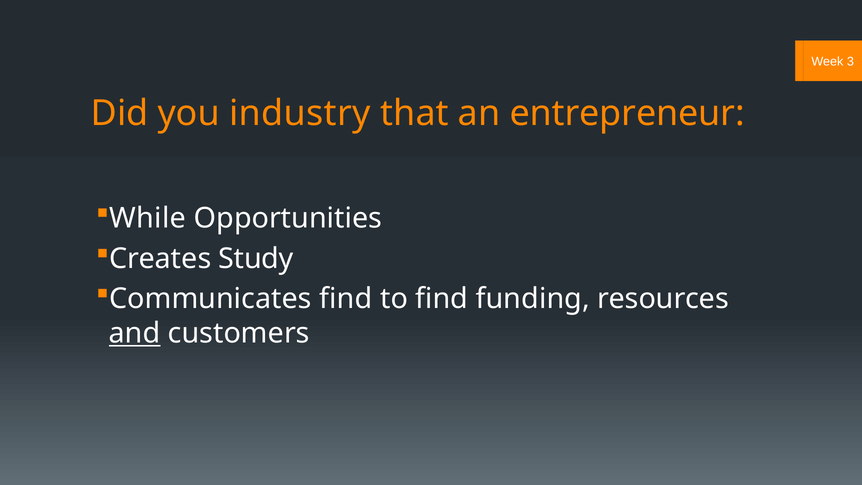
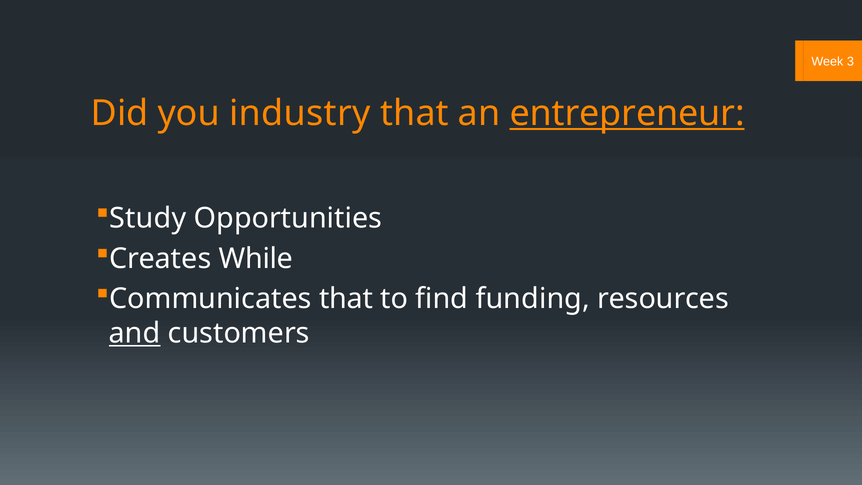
entrepreneur underline: none -> present
While: While -> Study
Study: Study -> While
Communicates find: find -> that
